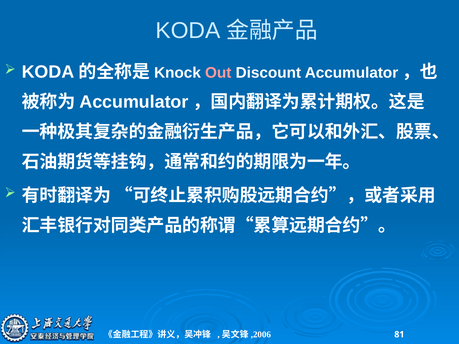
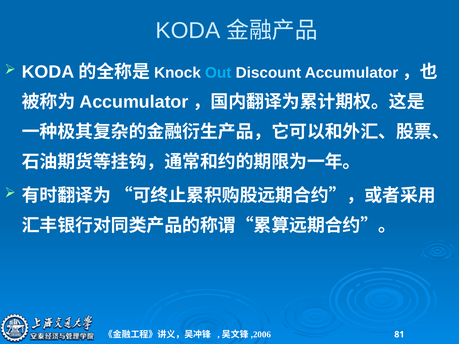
Out colour: pink -> light blue
